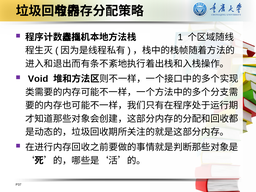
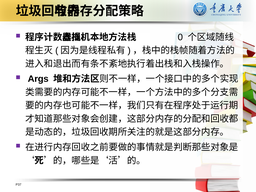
1: 1 -> 0
Void: Void -> Args
